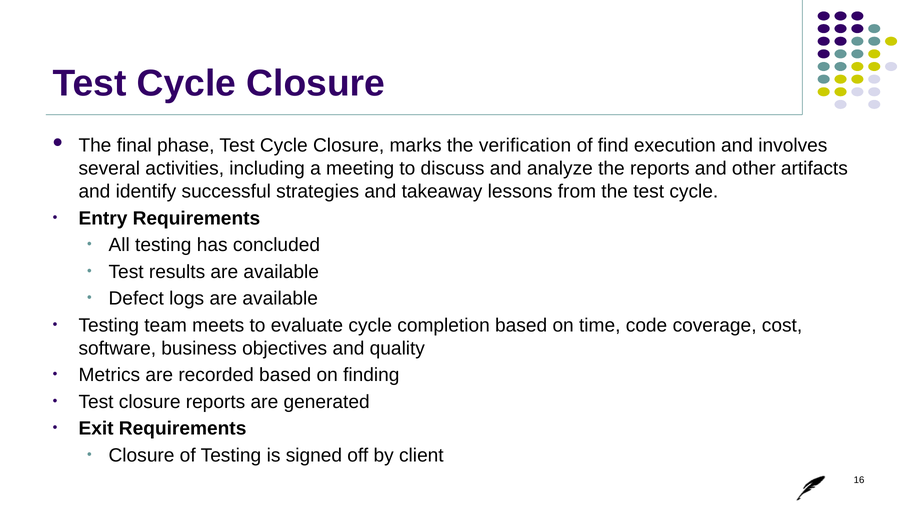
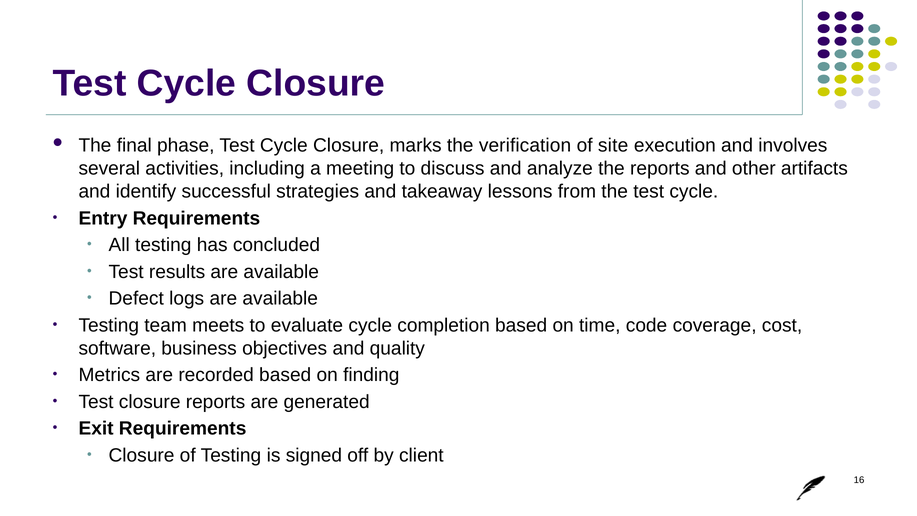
find: find -> site
